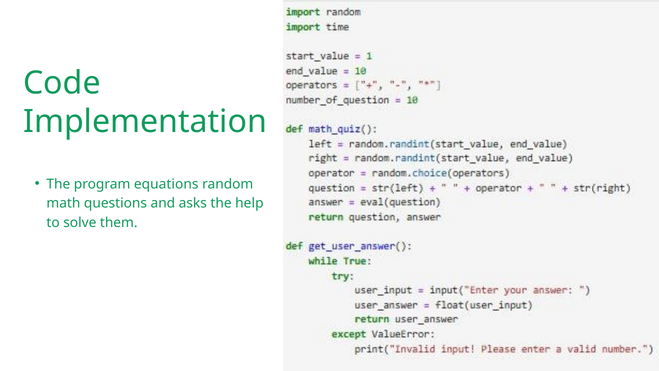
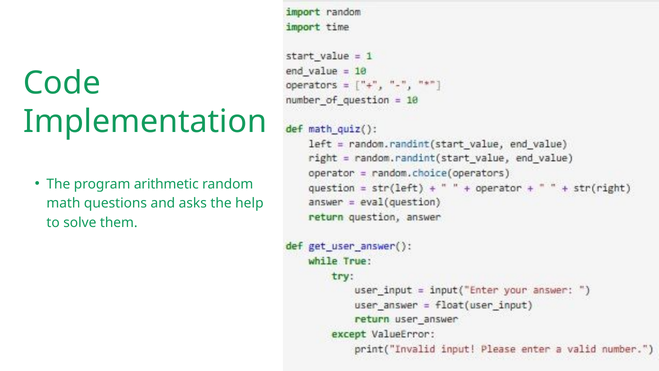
equations: equations -> arithmetic
